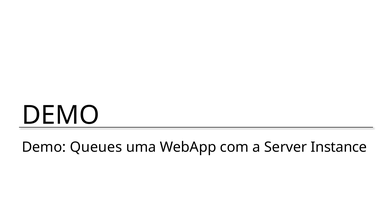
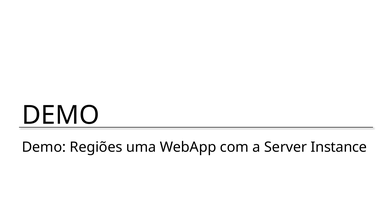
Queues: Queues -> Regiões
